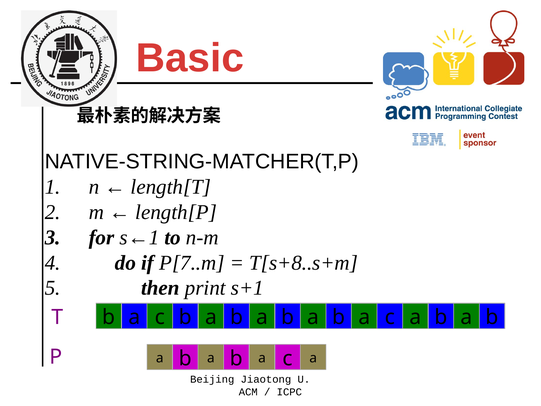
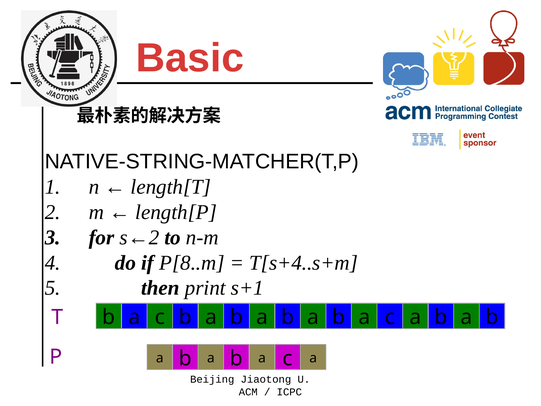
s←1: s←1 -> s←2
P[7..m: P[7..m -> P[8..m
T[s+8..s+m: T[s+8..s+m -> T[s+4..s+m
